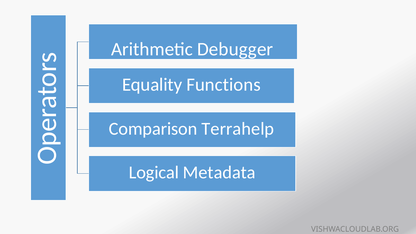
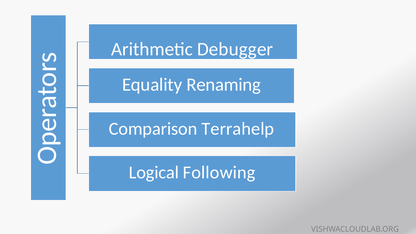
Functions: Functions -> Renaming
Metadata: Metadata -> Following
